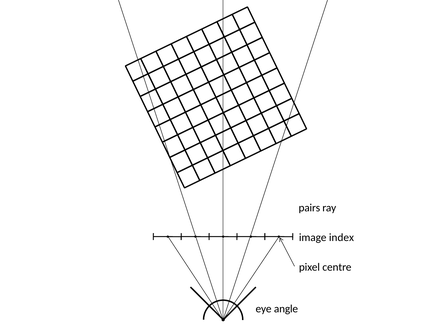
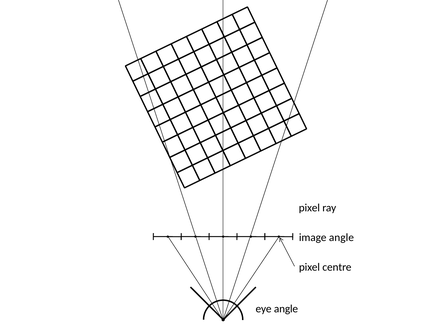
pairs at (309, 208): pairs -> pixel
image index: index -> angle
